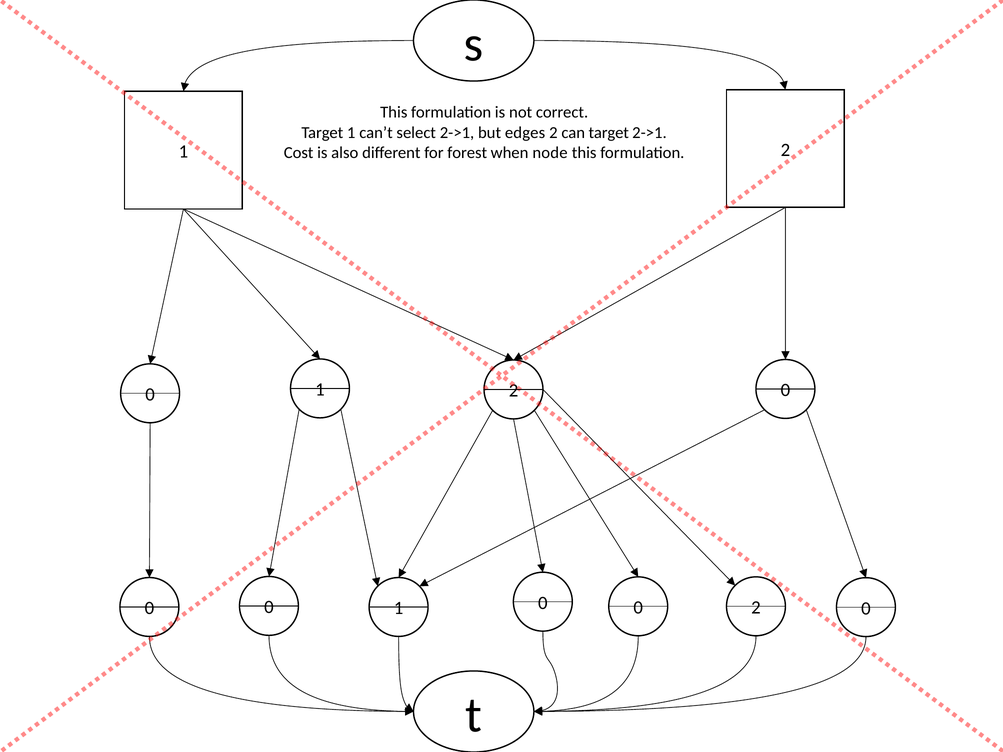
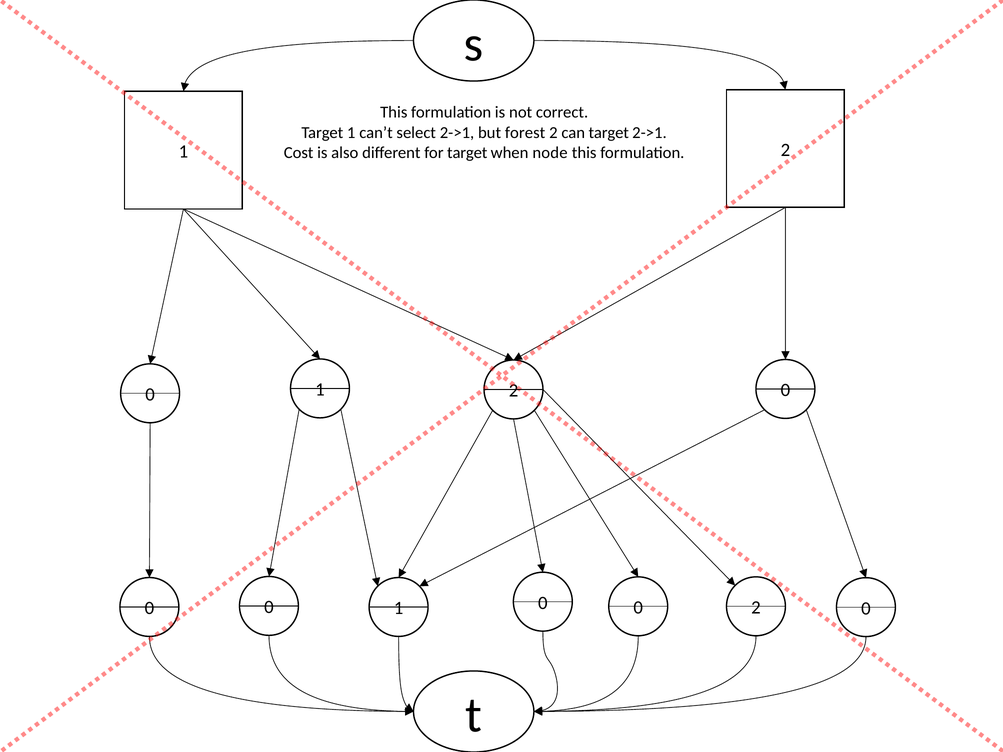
edges: edges -> forest
for forest: forest -> target
